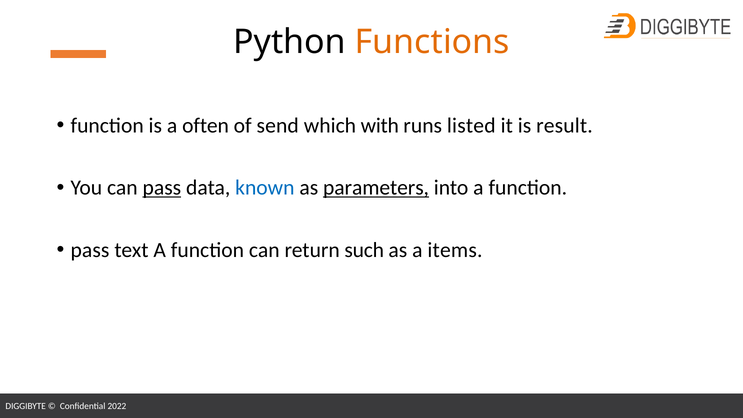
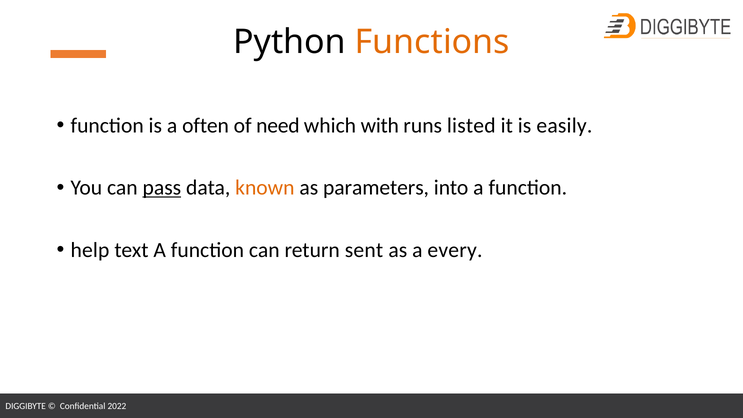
send: send -> need
result: result -> easily
known colour: blue -> orange
parameters underline: present -> none
pass at (90, 250): pass -> help
such: such -> sent
items: items -> every
